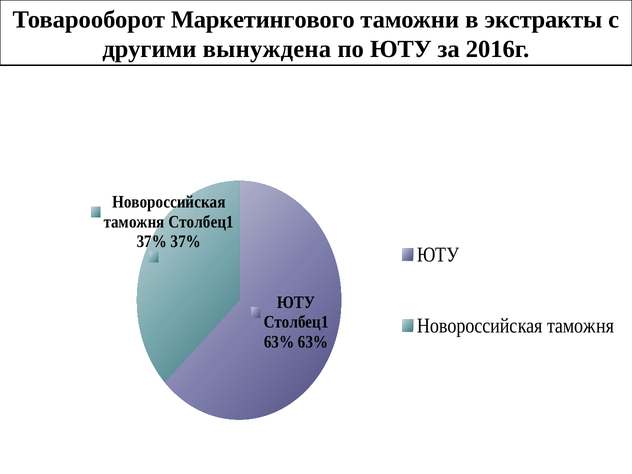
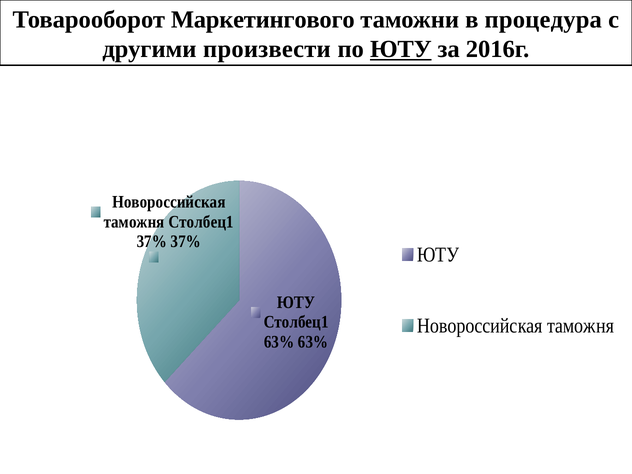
экстракты: экстракты -> процедура
вынуждена: вынуждена -> произвести
ЮТУ at (401, 49) underline: none -> present
